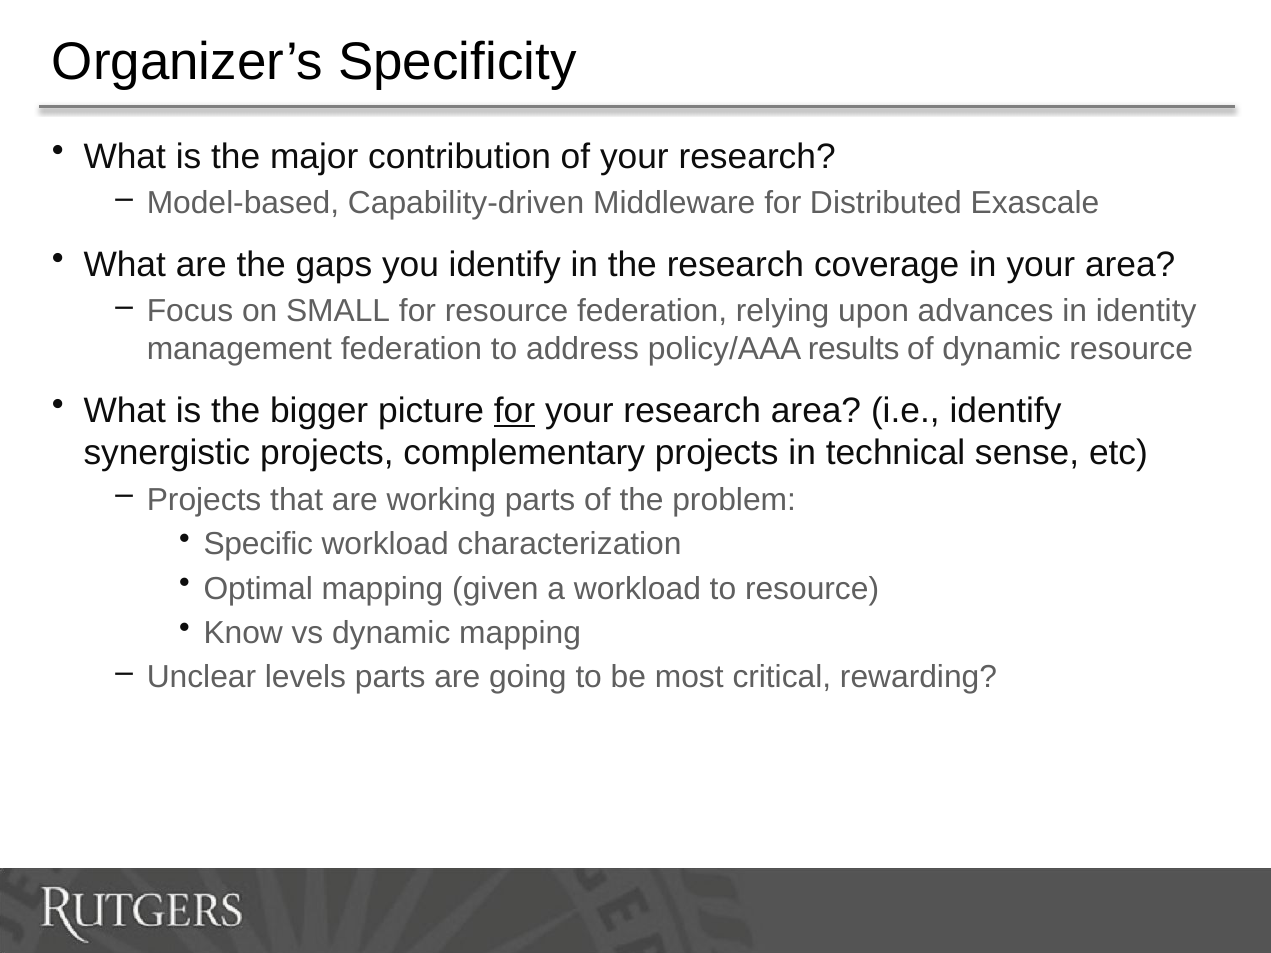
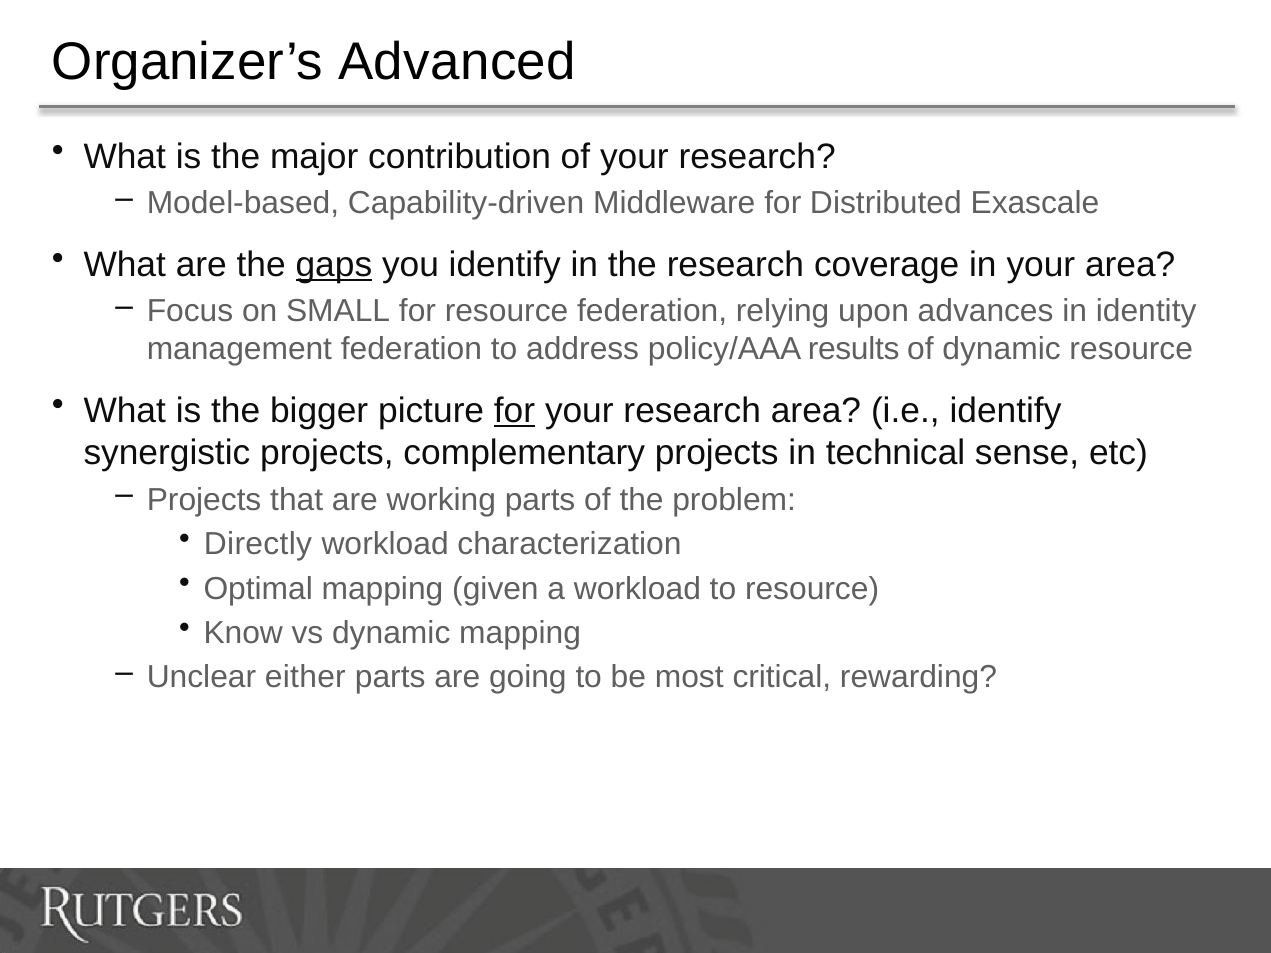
Specificity: Specificity -> Advanced
gaps underline: none -> present
Specific: Specific -> Directly
levels: levels -> either
